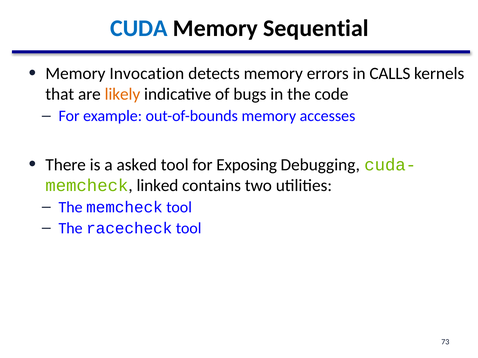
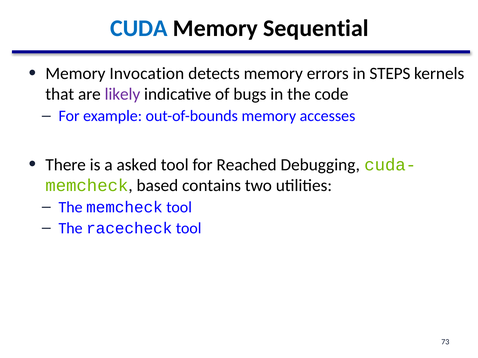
CALLS: CALLS -> STEPS
likely colour: orange -> purple
Exposing: Exposing -> Reached
linked: linked -> based
